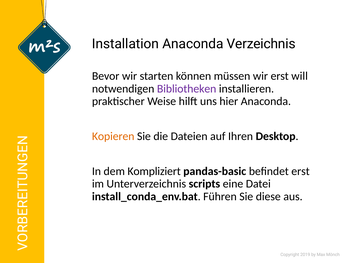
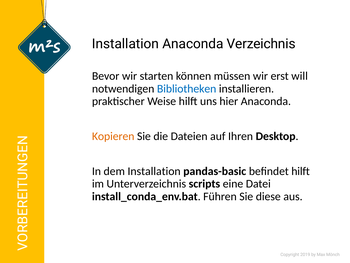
Bibliotheken colour: purple -> blue
dem Kompliziert: Kompliziert -> Installation
befindet erst: erst -> hilft
